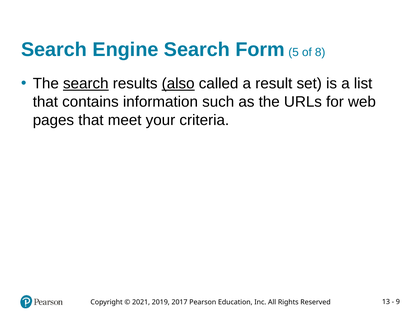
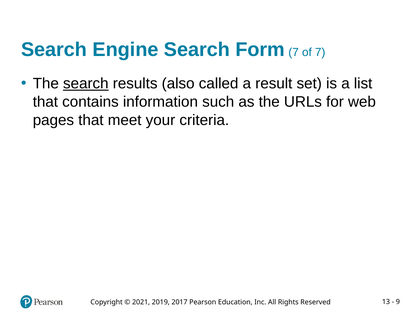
Form 5: 5 -> 7
of 8: 8 -> 7
also underline: present -> none
